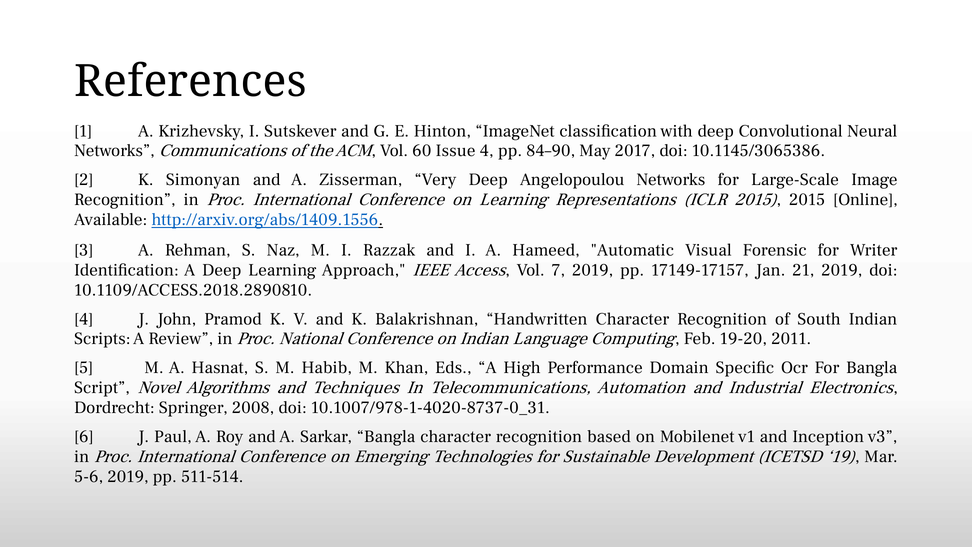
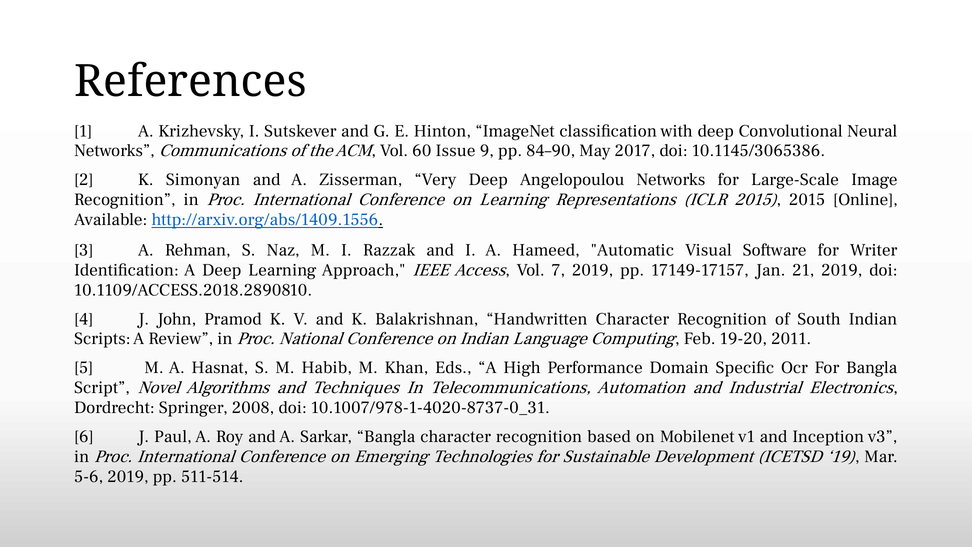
Issue 4: 4 -> 9
Forensic: Forensic -> Software
